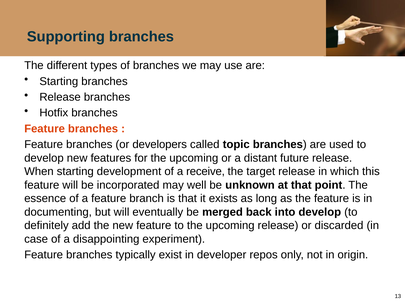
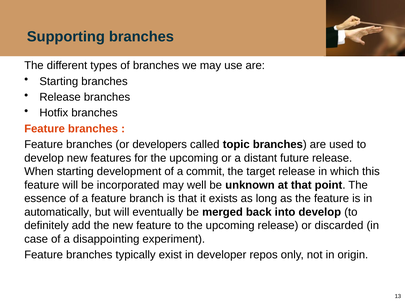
receive: receive -> commit
documenting: documenting -> automatically
